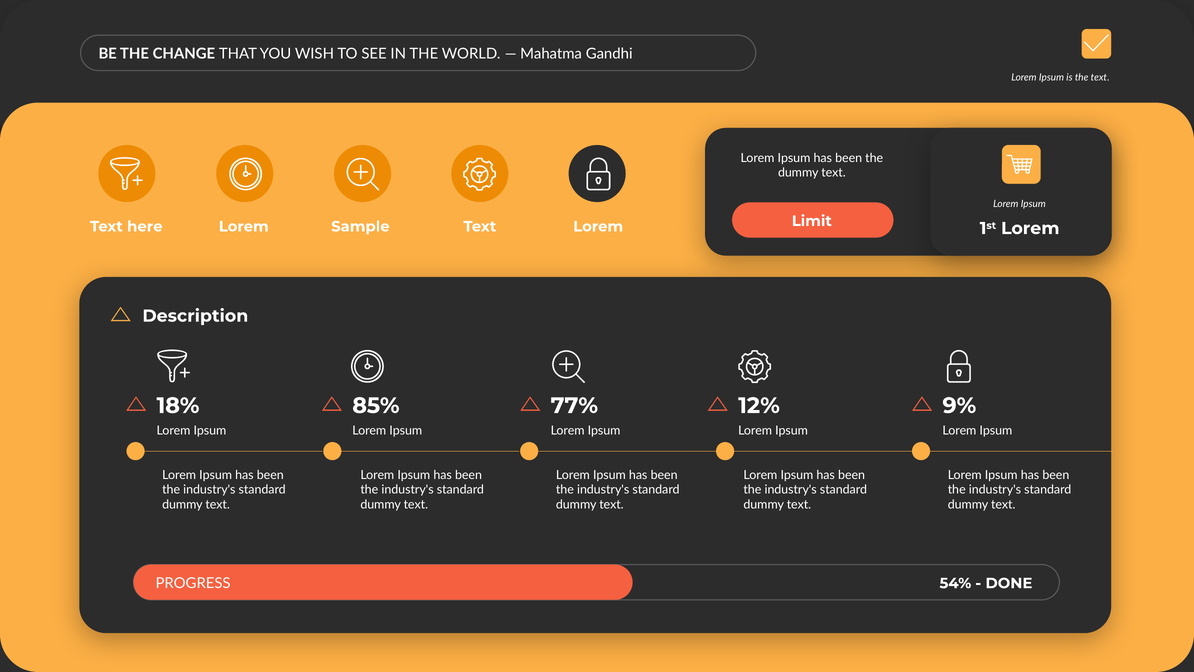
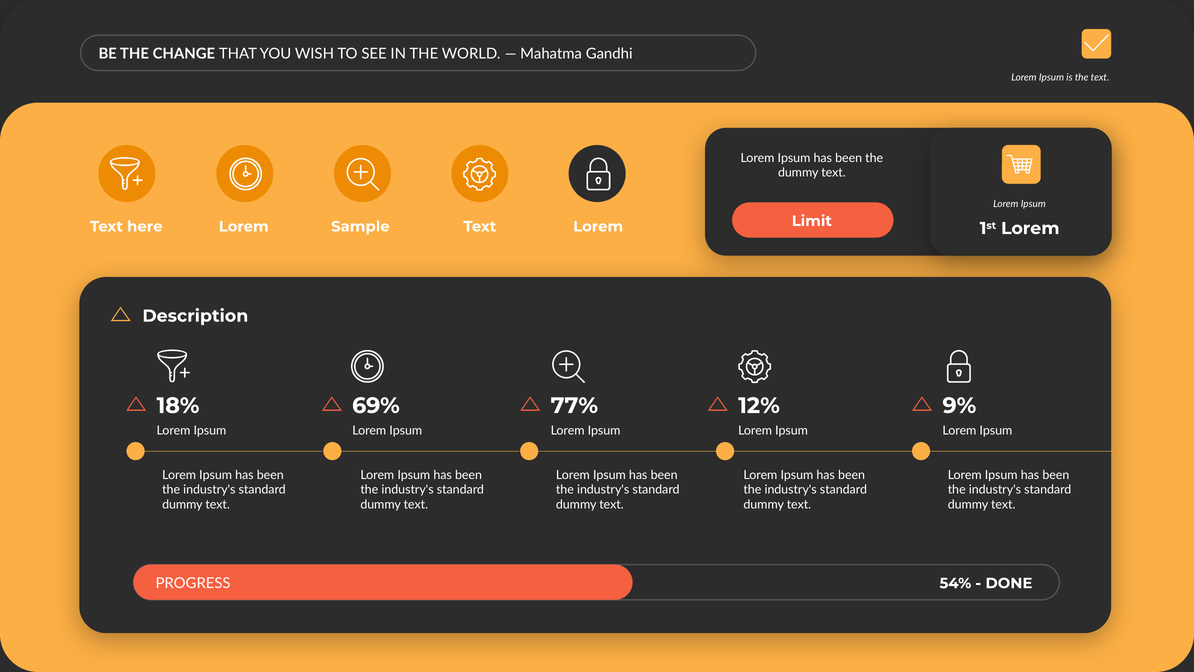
85%: 85% -> 69%
